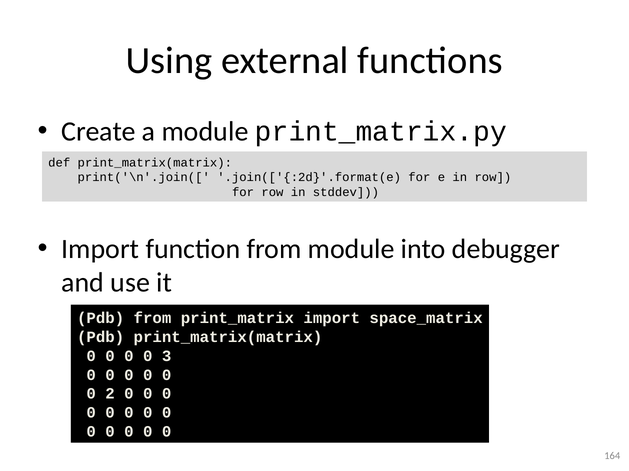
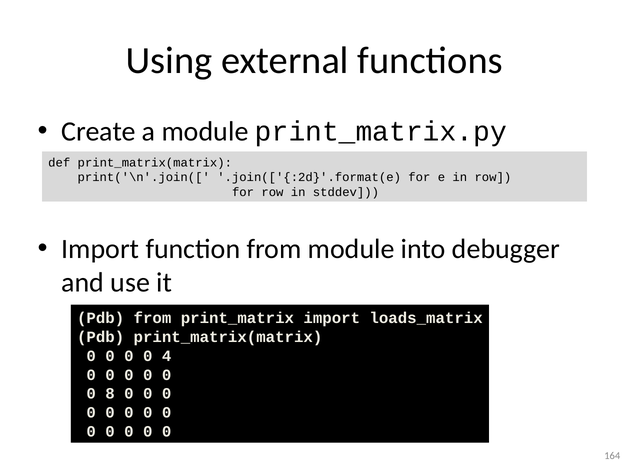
space_matrix: space_matrix -> loads_matrix
3: 3 -> 4
2: 2 -> 8
